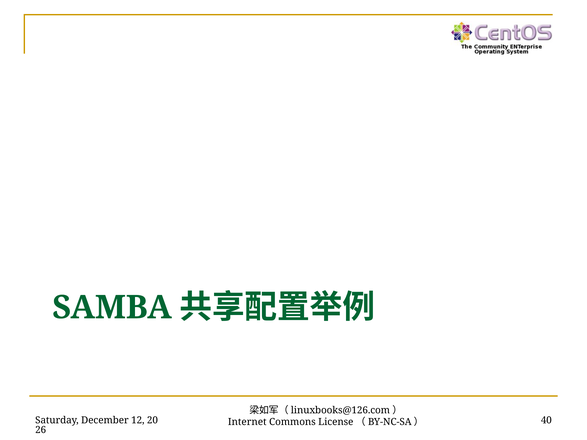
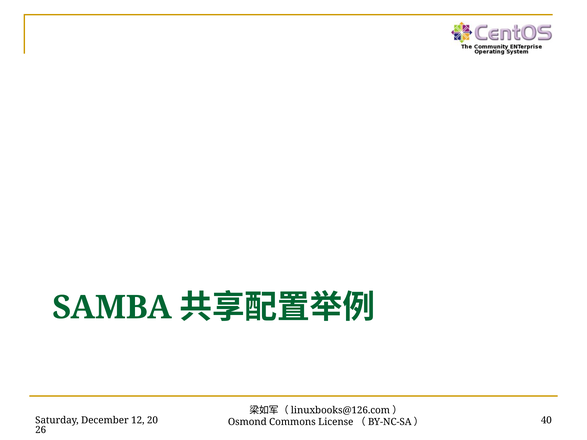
Internet: Internet -> Osmond
